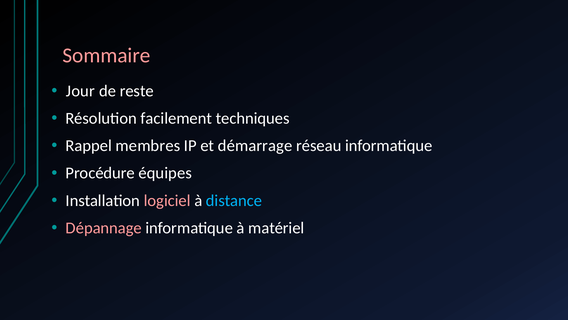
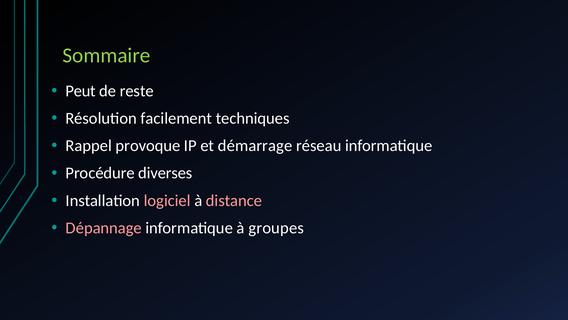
Sommaire colour: pink -> light green
Jour: Jour -> Peut
membres: membres -> provoque
équipes: équipes -> diverses
distance colour: light blue -> pink
matériel: matériel -> groupes
